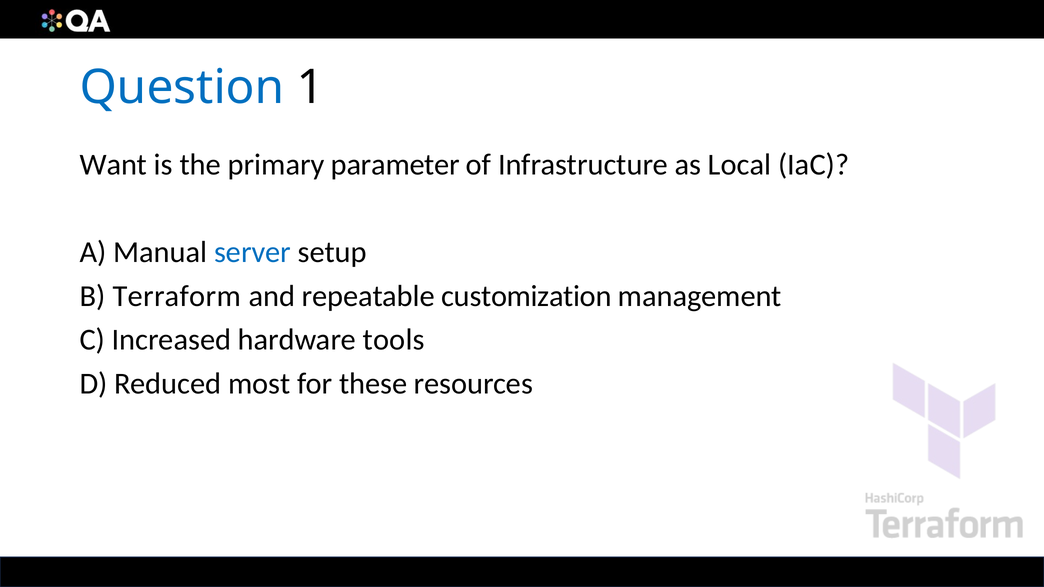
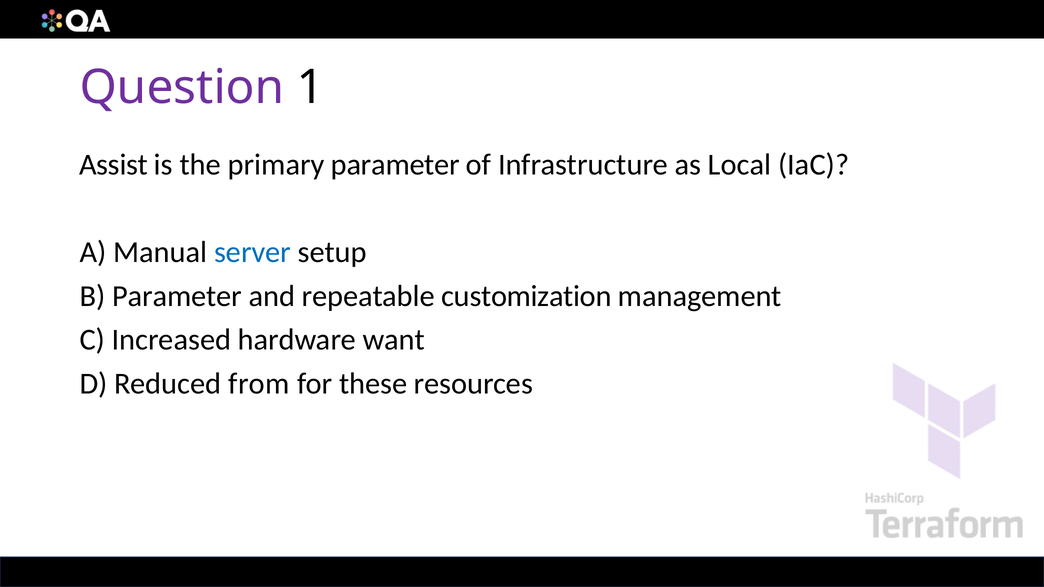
Question colour: blue -> purple
Want: Want -> Assist
B Terraform: Terraform -> Parameter
tools: tools -> want
most: most -> from
